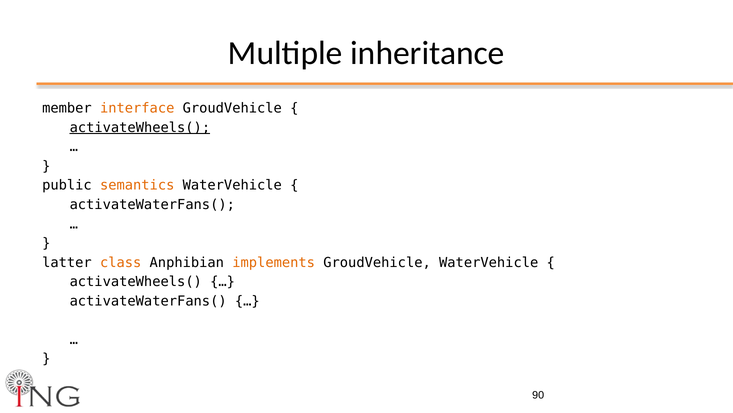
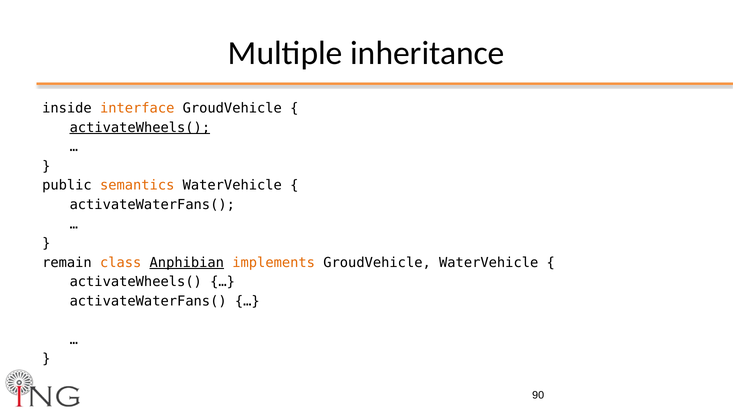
member: member -> inside
latter: latter -> remain
Anphibian underline: none -> present
